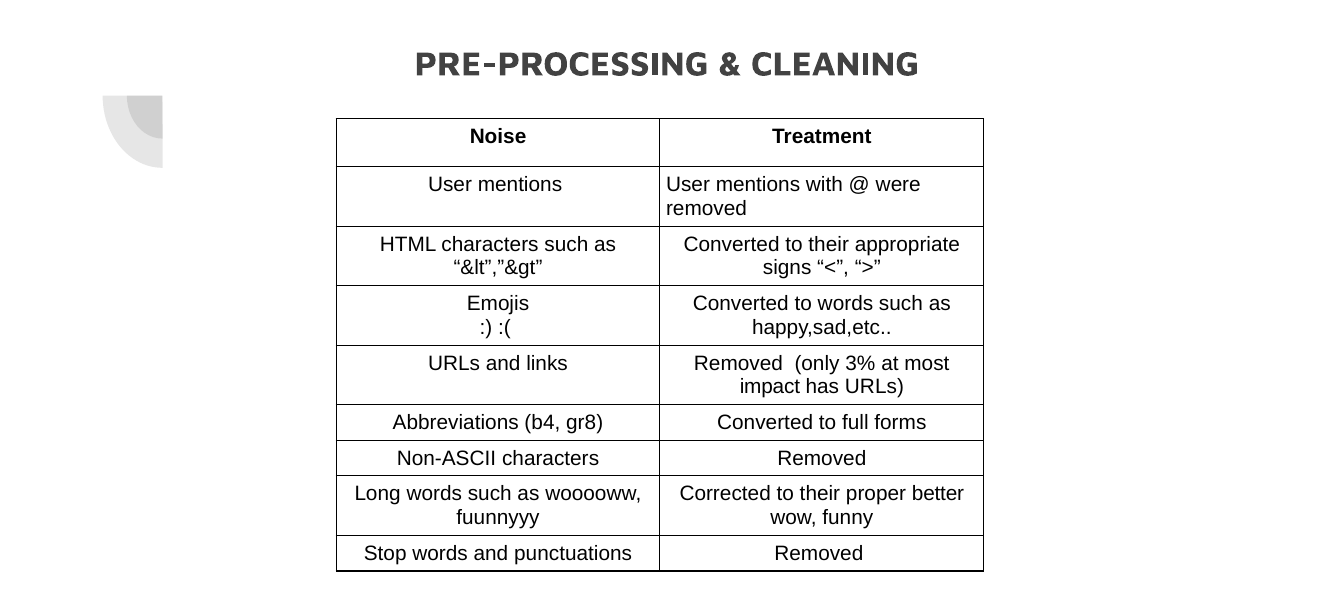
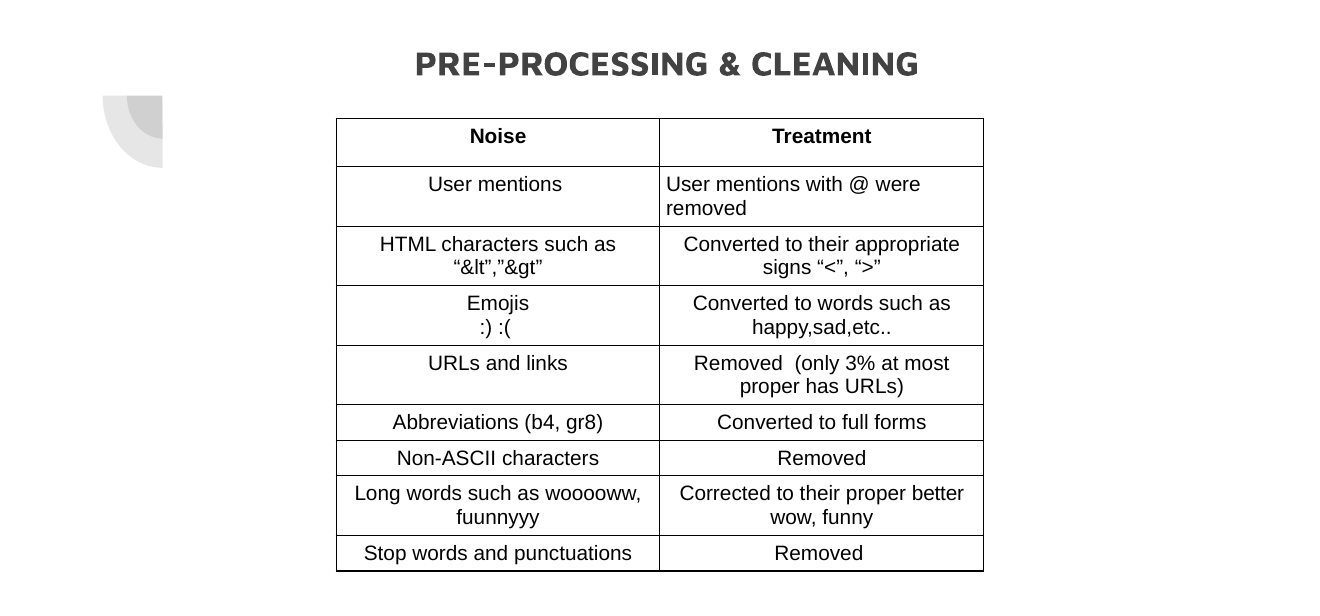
impact at (770, 387): impact -> proper
